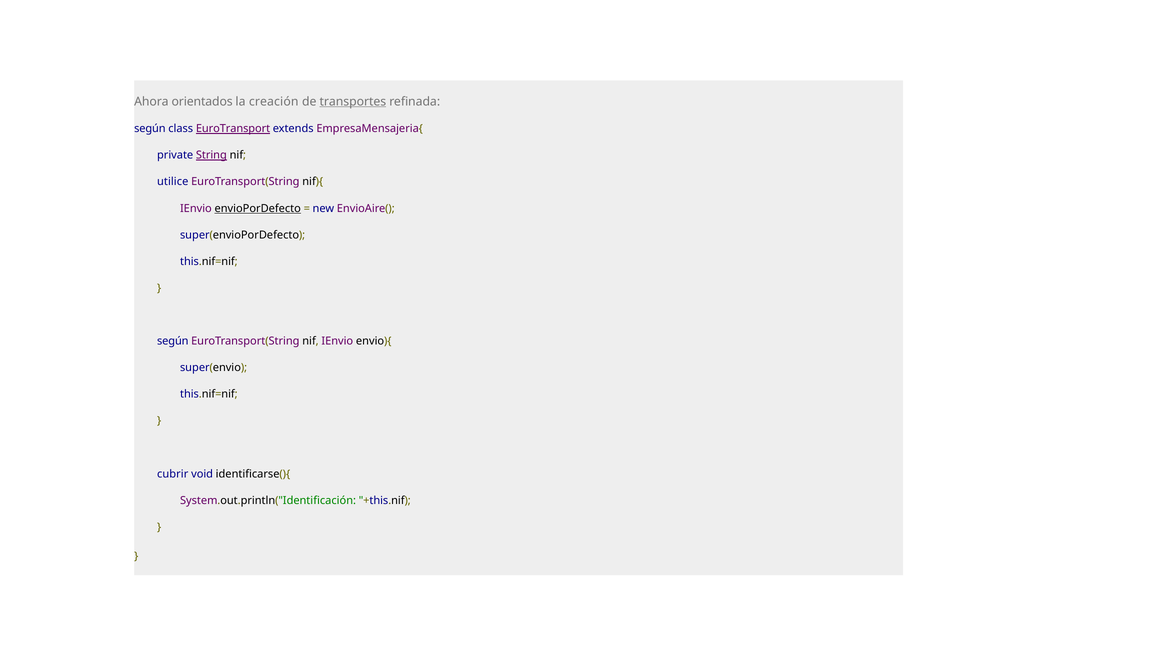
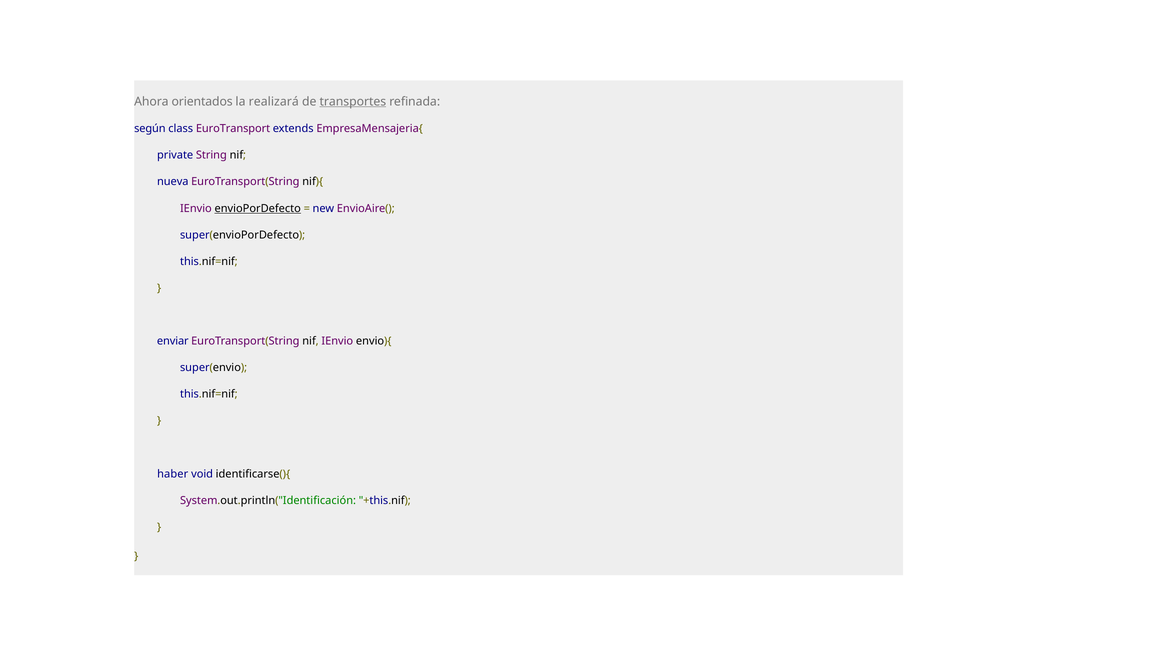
creación: creación -> realizará
EuroTransport underline: present -> none
String underline: present -> none
utilice: utilice -> nueva
según at (173, 341): según -> enviar
cubrir: cubrir -> haber
